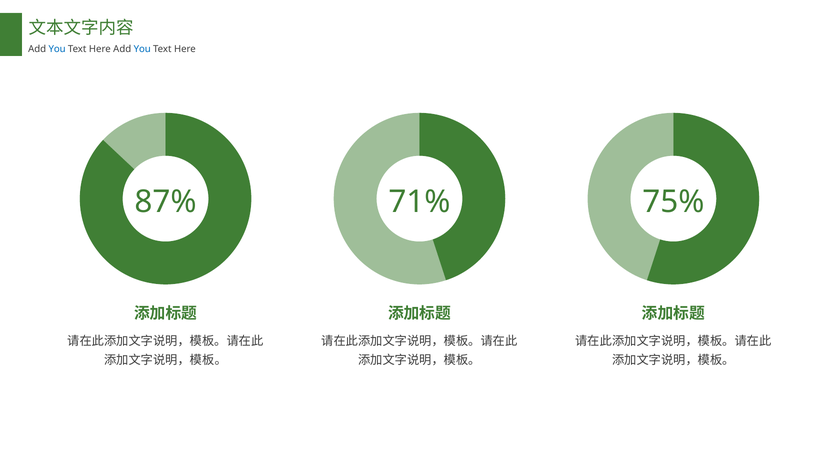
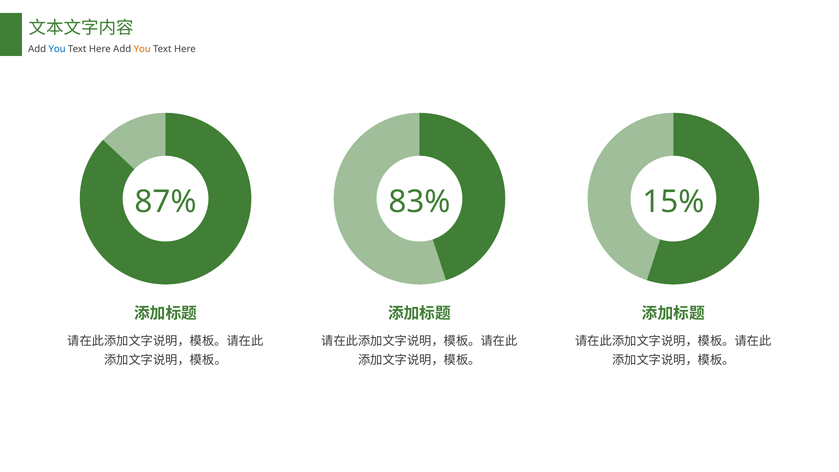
You at (142, 49) colour: blue -> orange
71%: 71% -> 83%
75%: 75% -> 15%
